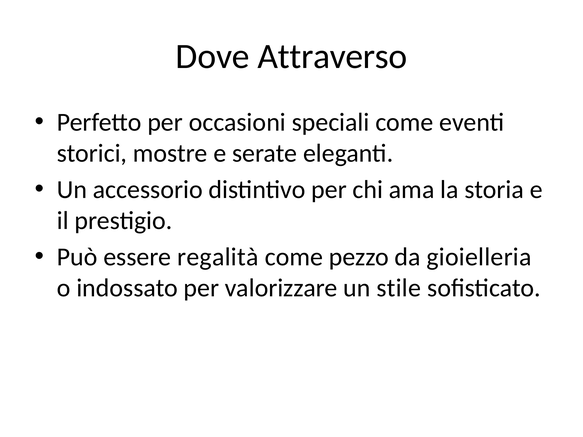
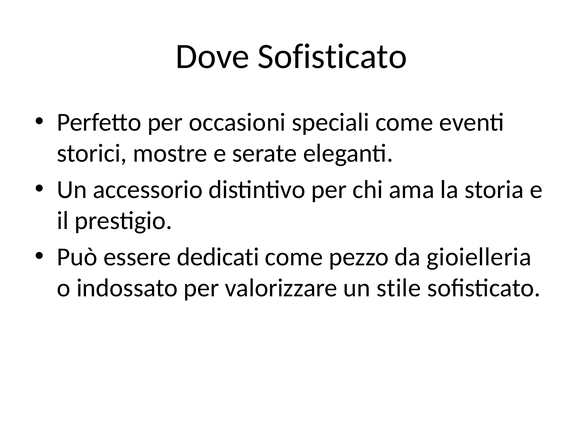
Dove Attraverso: Attraverso -> Sofisticato
regalità: regalità -> dedicati
